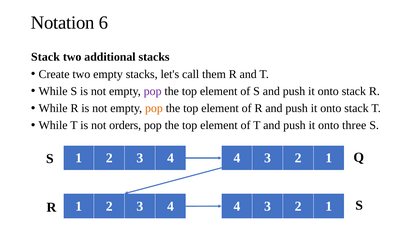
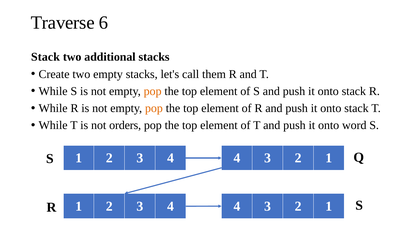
Notation: Notation -> Traverse
pop at (153, 91) colour: purple -> orange
three: three -> word
